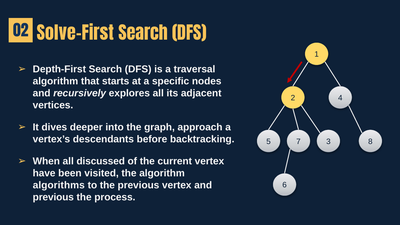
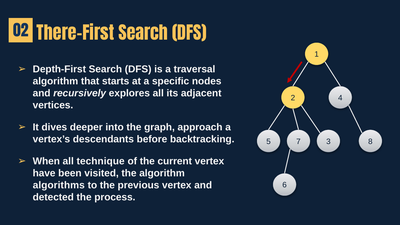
Solve-First: Solve-First -> There-First
discussed: discussed -> technique
previous at (53, 197): previous -> detected
